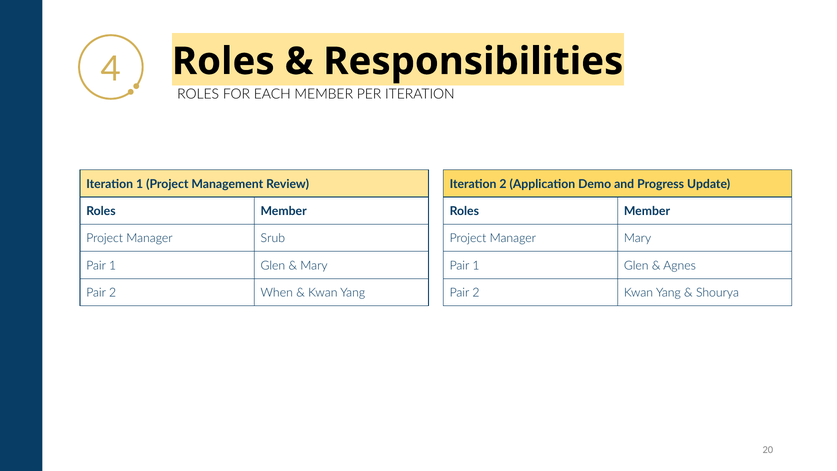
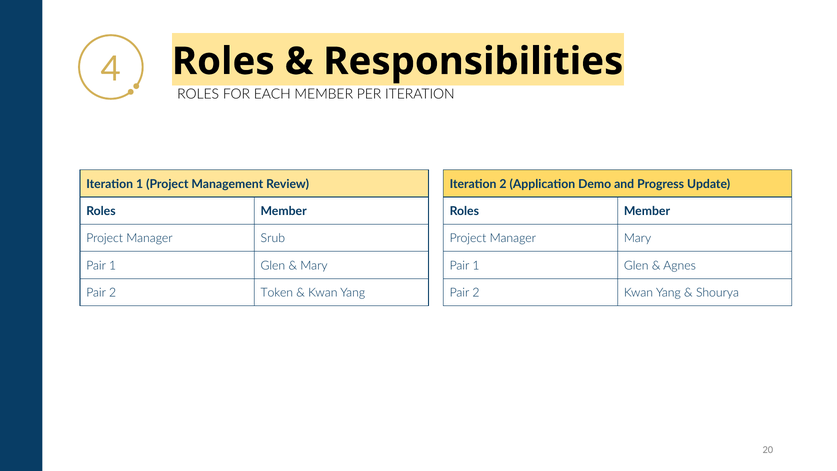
When: When -> Token
